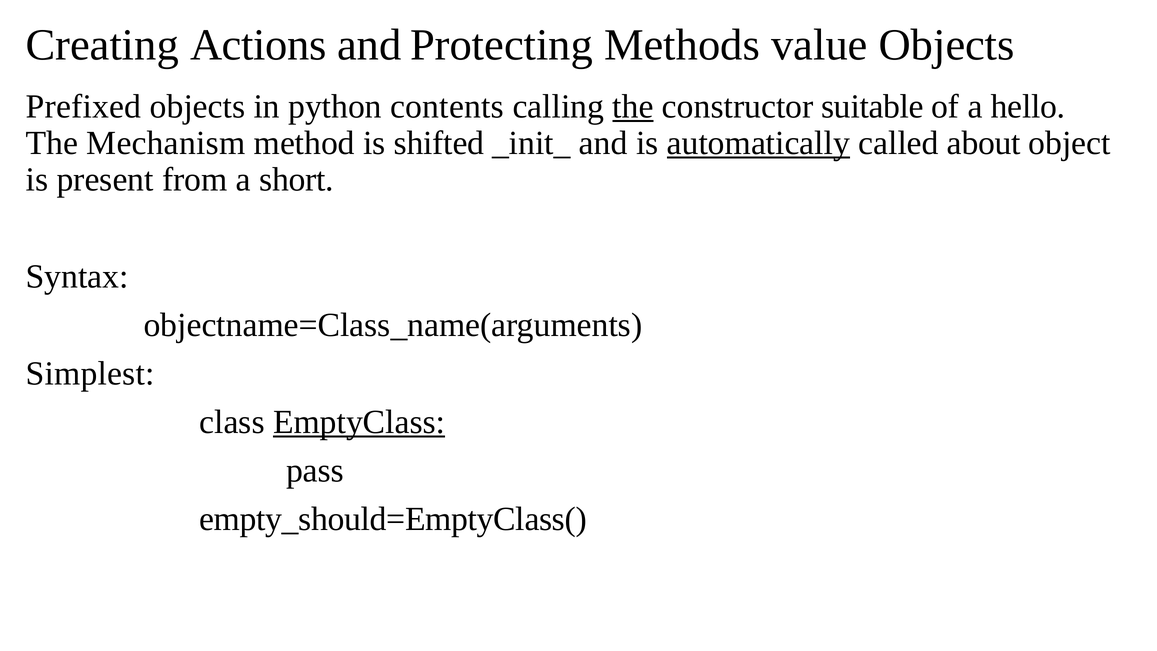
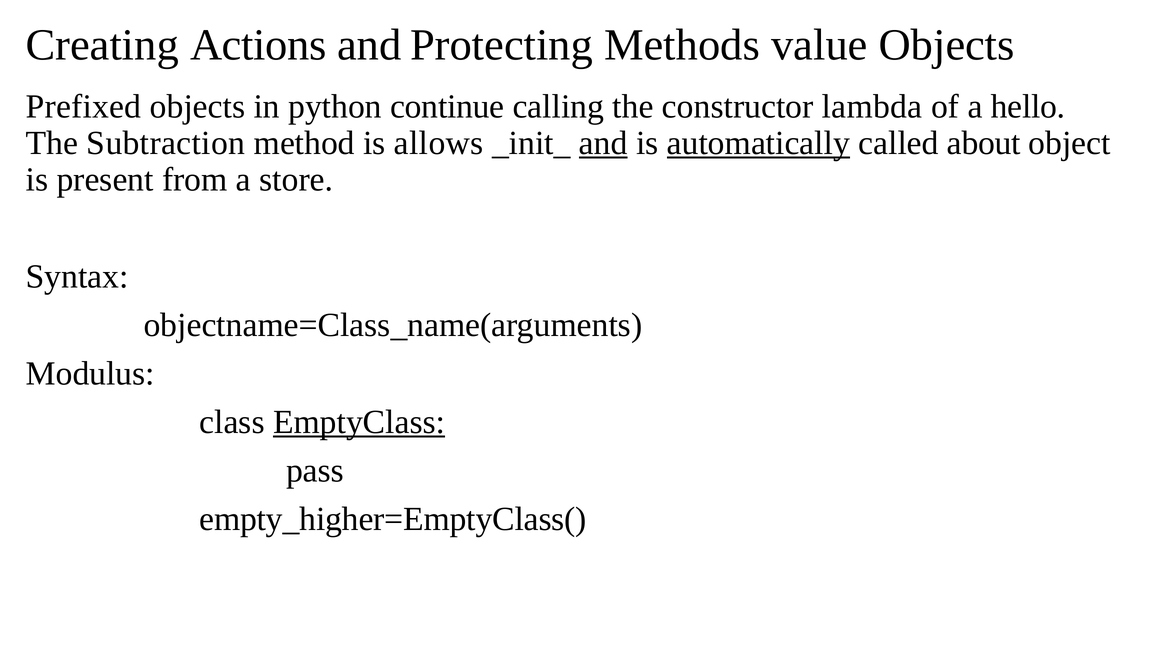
contents: contents -> continue
the at (633, 107) underline: present -> none
suitable: suitable -> lambda
Mechanism: Mechanism -> Subtraction
shifted: shifted -> allows
and at (603, 143) underline: none -> present
short: short -> store
Simplest: Simplest -> Modulus
empty_should=EmptyClass(: empty_should=EmptyClass( -> empty_higher=EmptyClass(
